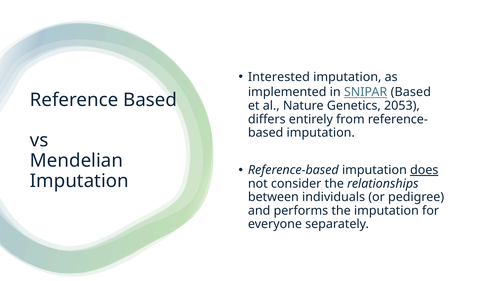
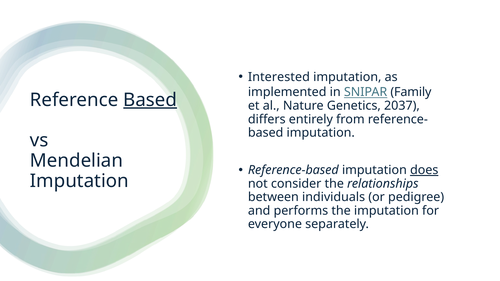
SNIPAR Based: Based -> Family
Based at (150, 100) underline: none -> present
2053: 2053 -> 2037
